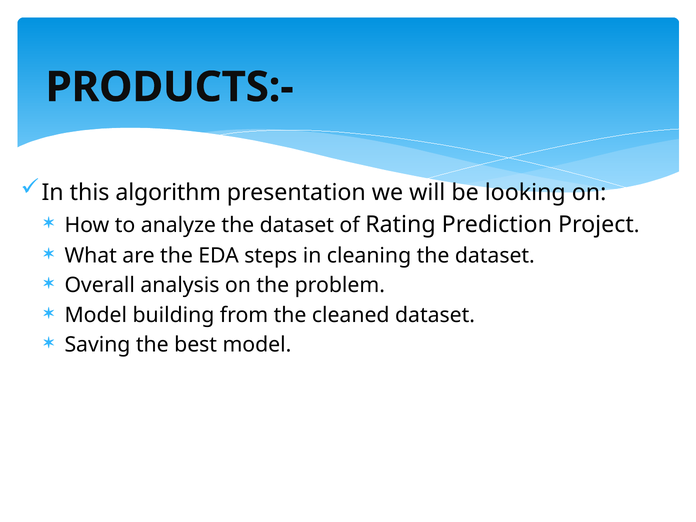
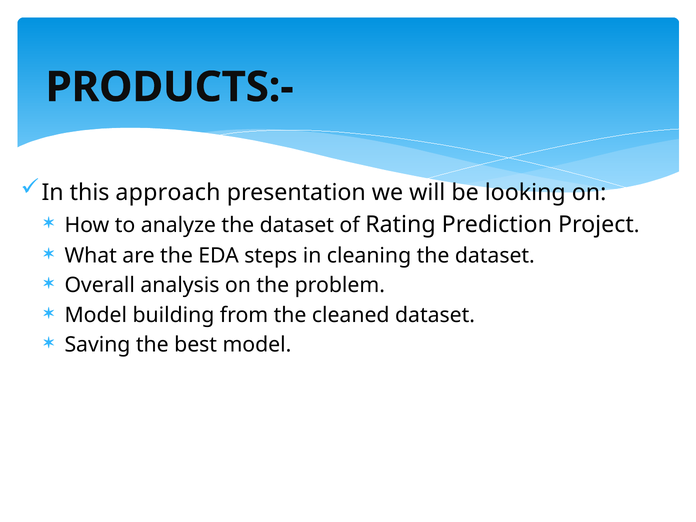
algorithm: algorithm -> approach
